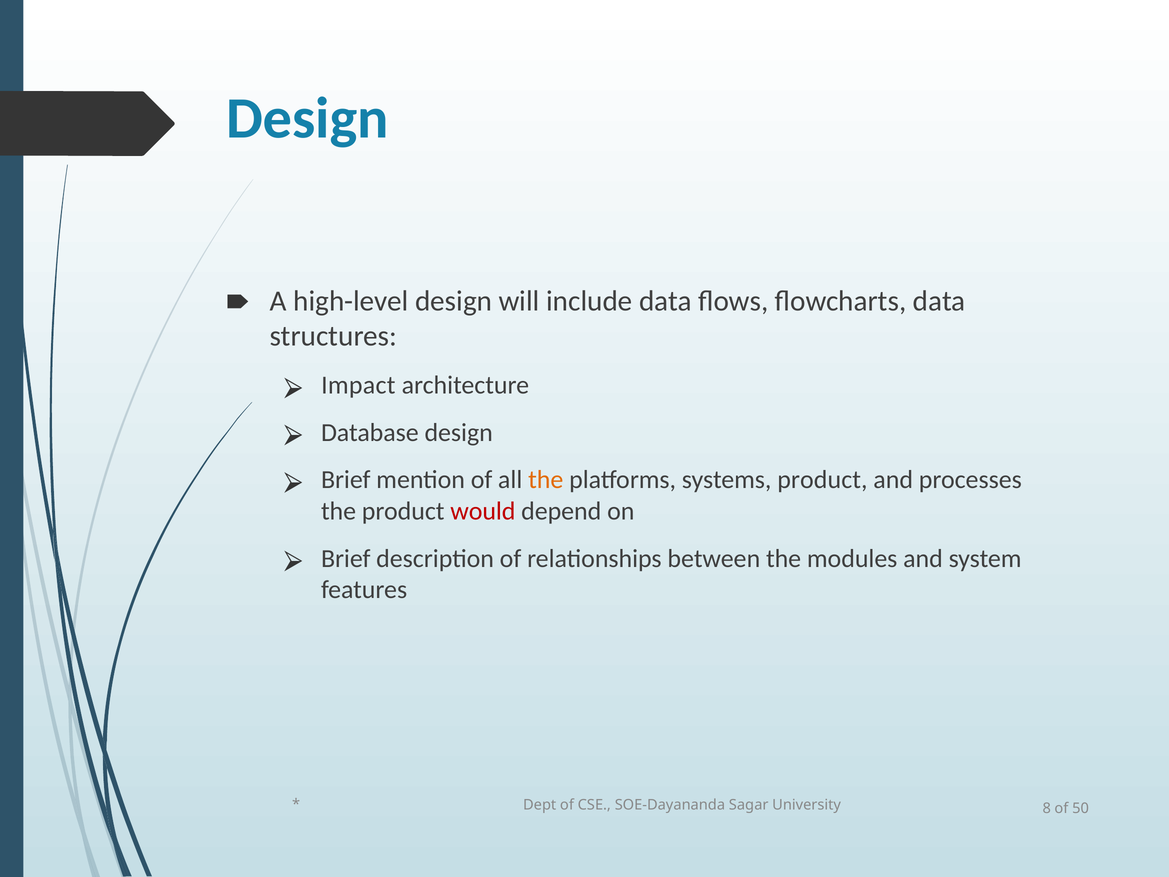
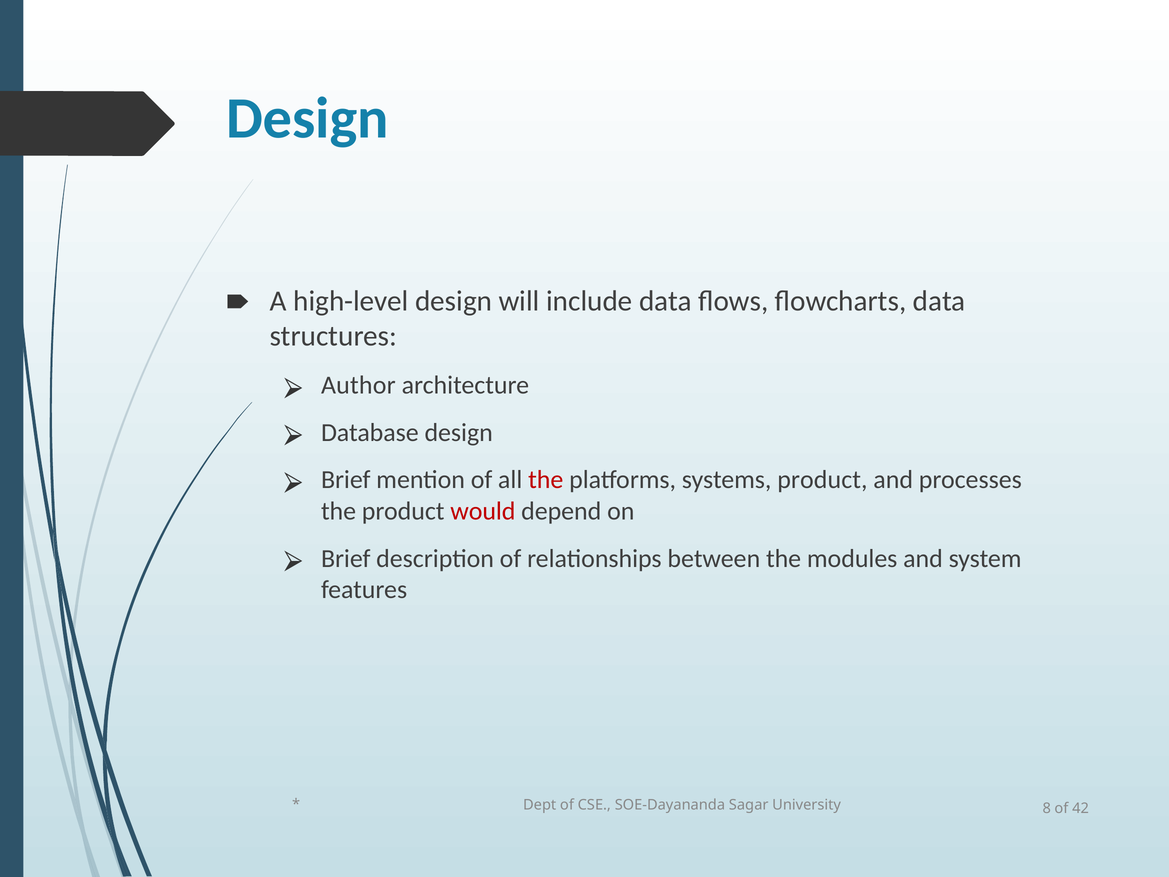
Impact: Impact -> Author
the at (546, 480) colour: orange -> red
50: 50 -> 42
